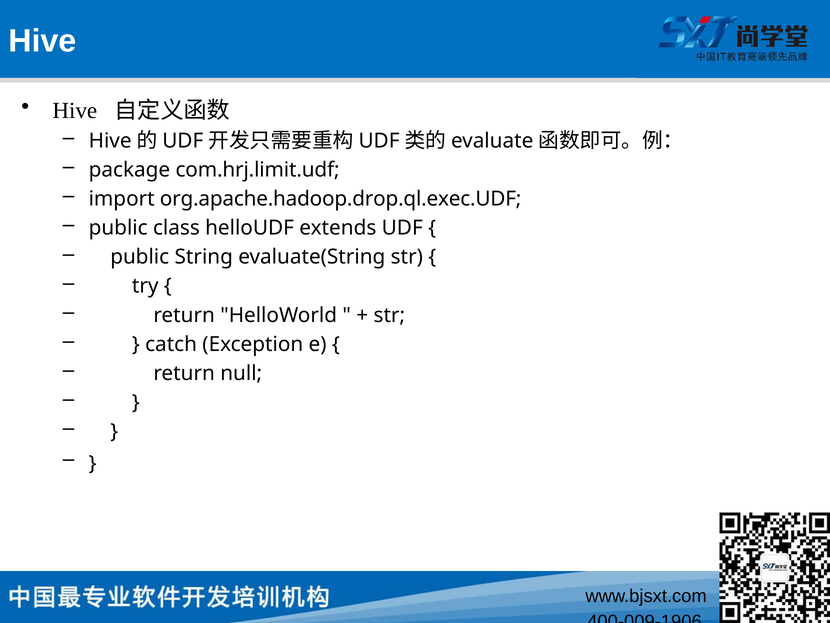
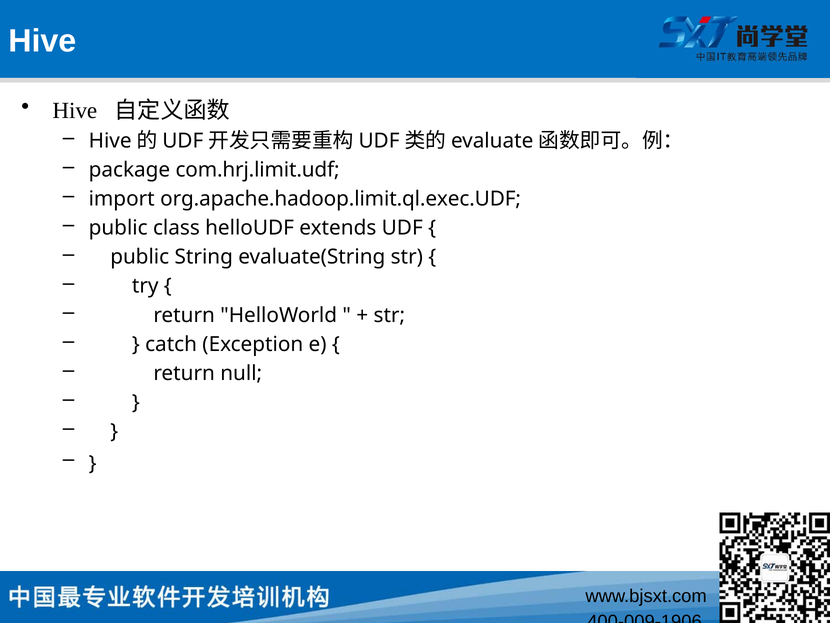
org.apache.hadoop.drop.ql.exec.UDF: org.apache.hadoop.drop.ql.exec.UDF -> org.apache.hadoop.limit.ql.exec.UDF
